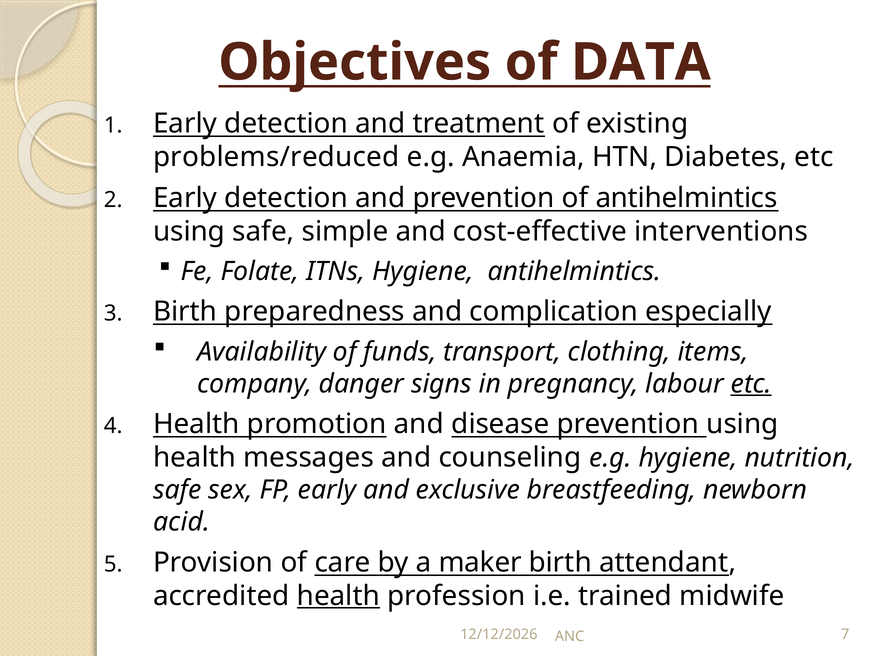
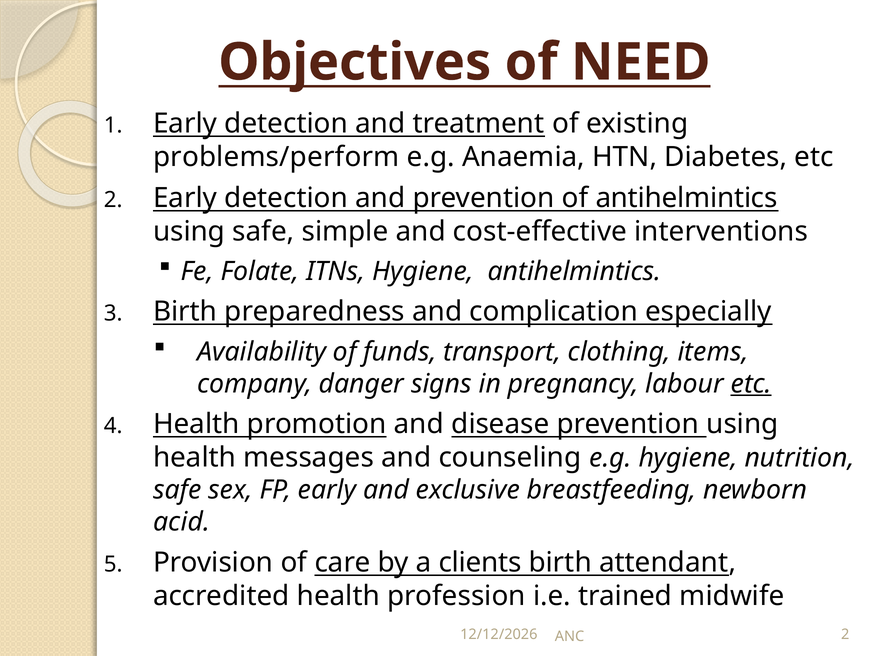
DATA: DATA -> NEED
problems/reduced: problems/reduced -> problems/perform
maker: maker -> clients
health at (338, 595) underline: present -> none
ANC 7: 7 -> 2
